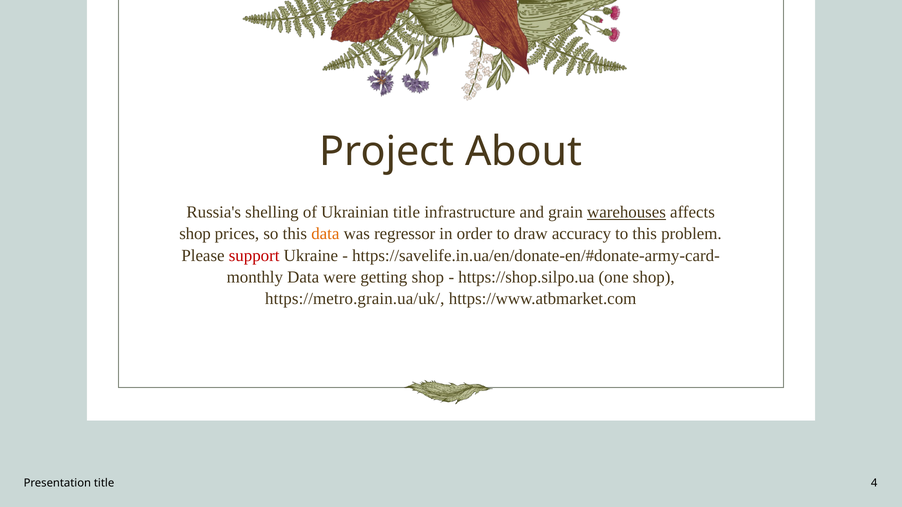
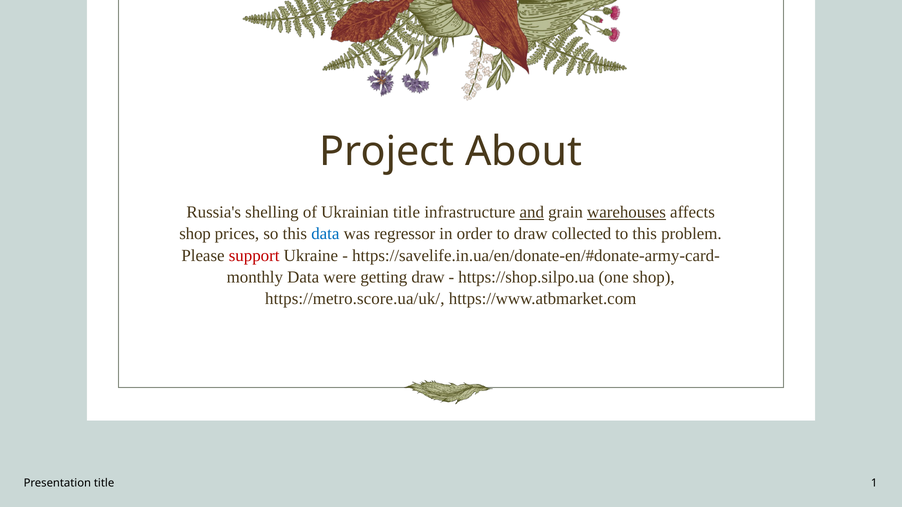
and underline: none -> present
data at (325, 234) colour: orange -> blue
accuracy: accuracy -> collected
getting shop: shop -> draw
https://metro.grain.ua/uk/: https://metro.grain.ua/uk/ -> https://metro.score.ua/uk/
4: 4 -> 1
